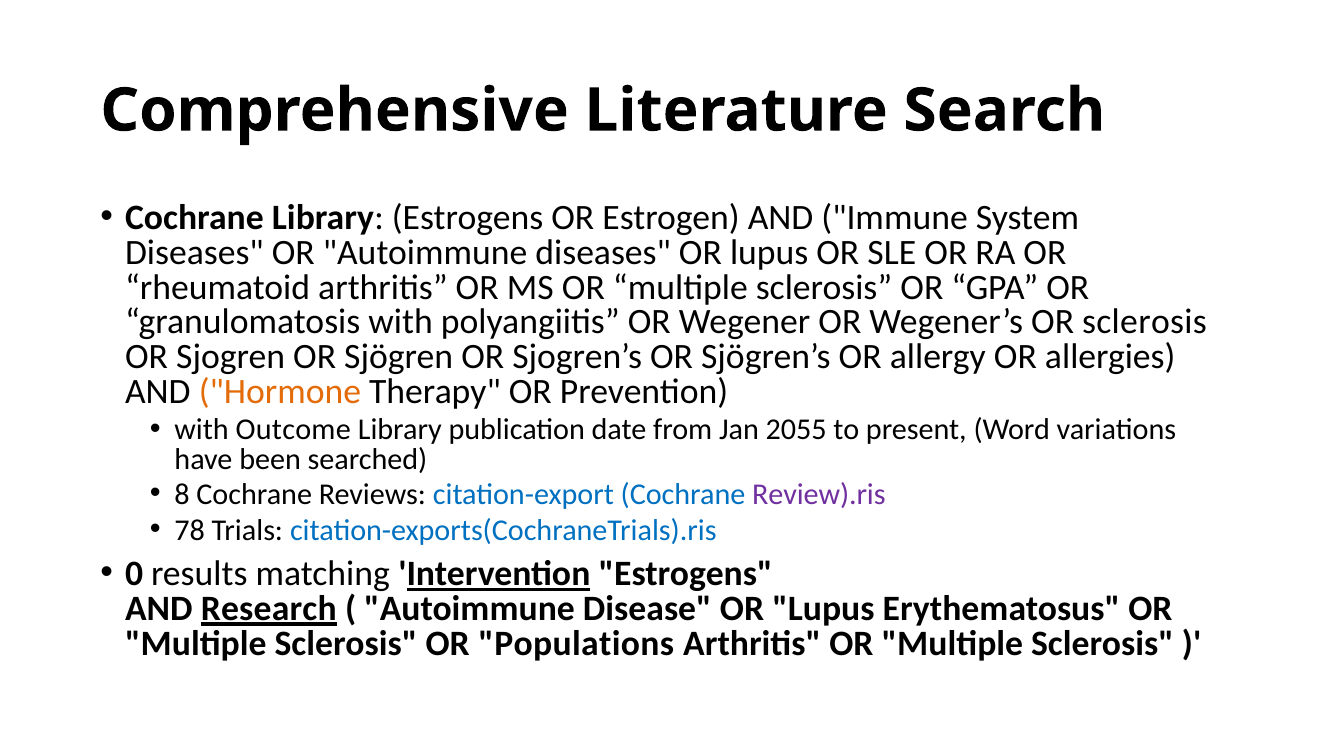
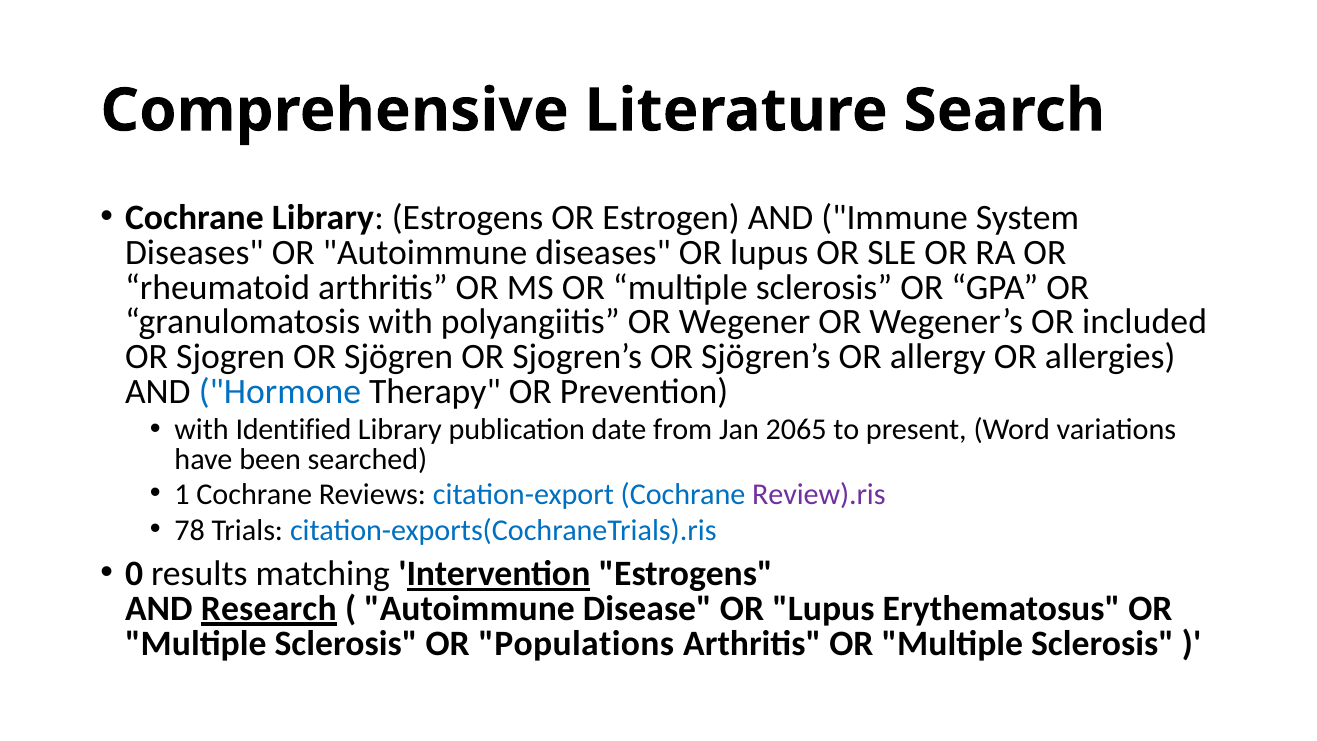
OR sclerosis: sclerosis -> included
Hormone colour: orange -> blue
Outcome: Outcome -> Identified
2055: 2055 -> 2065
8: 8 -> 1
